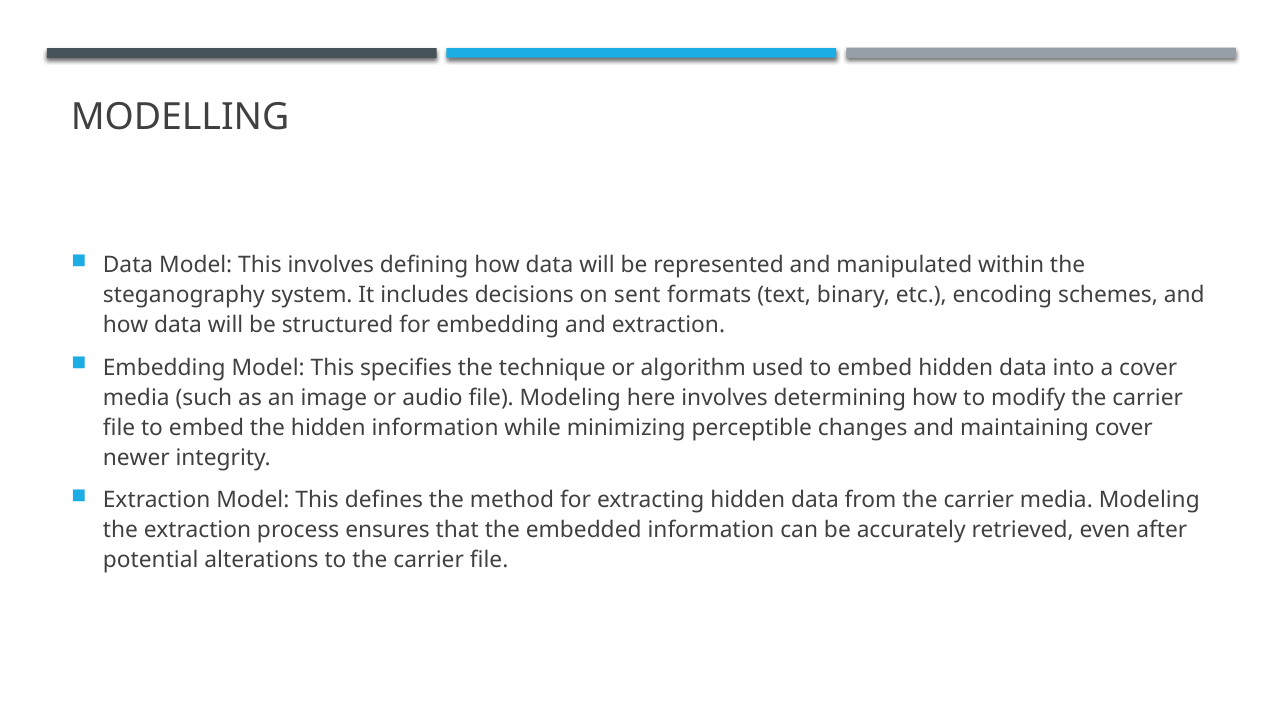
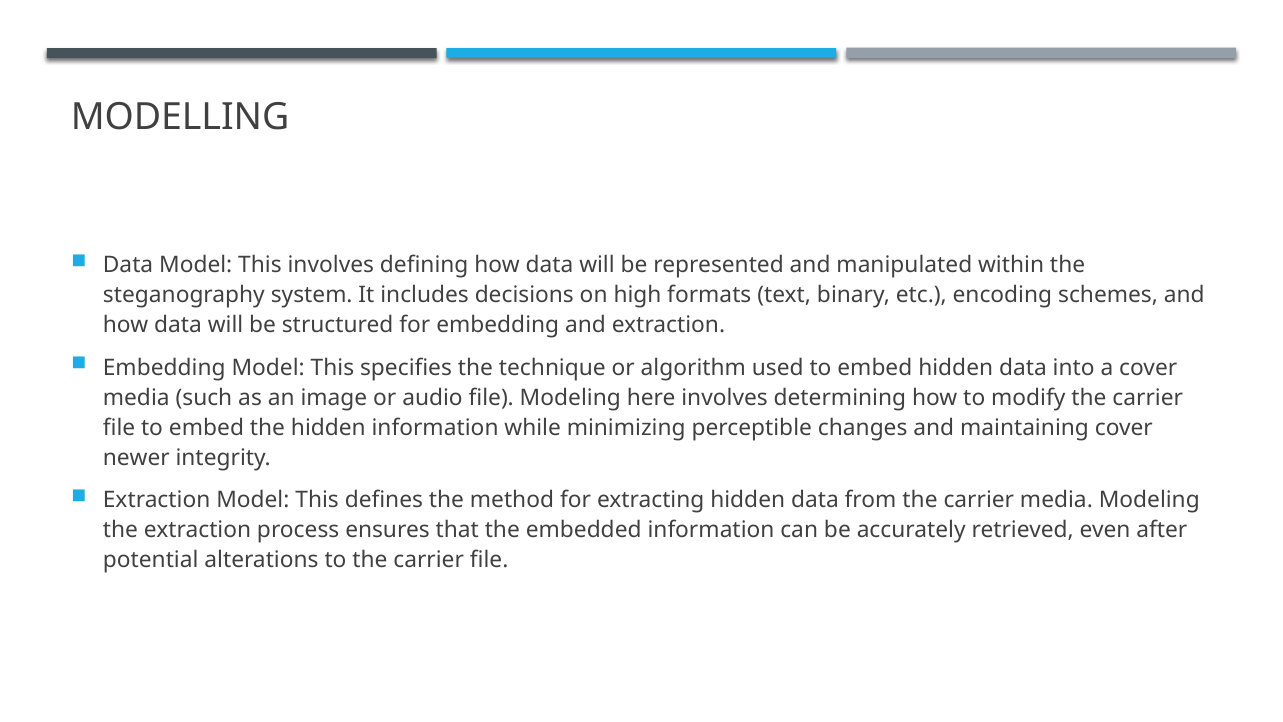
sent: sent -> high
